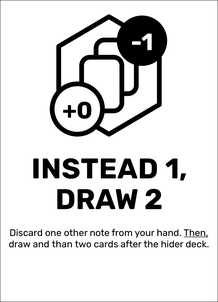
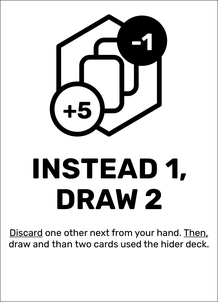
+0: +0 -> +5
Discard underline: none -> present
note: note -> next
after: after -> used
